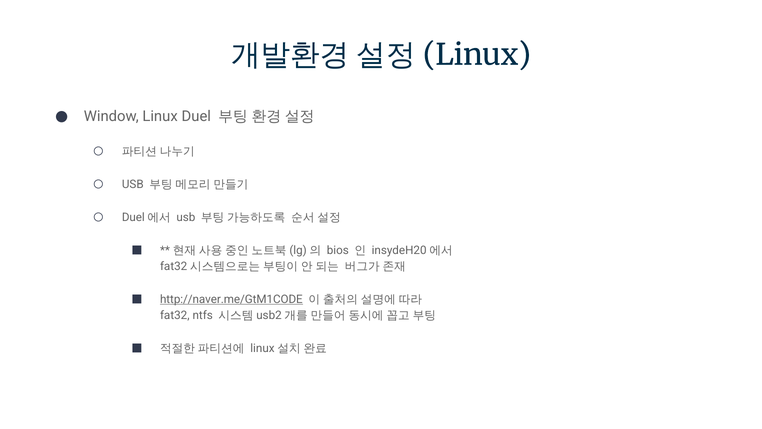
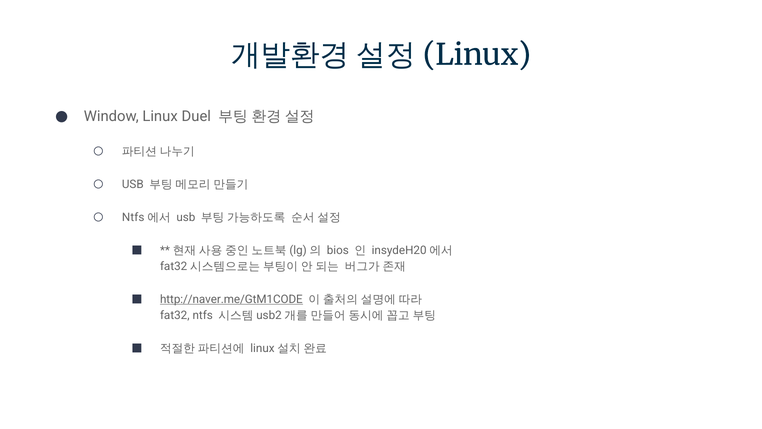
Duel at (133, 217): Duel -> Ntfs
